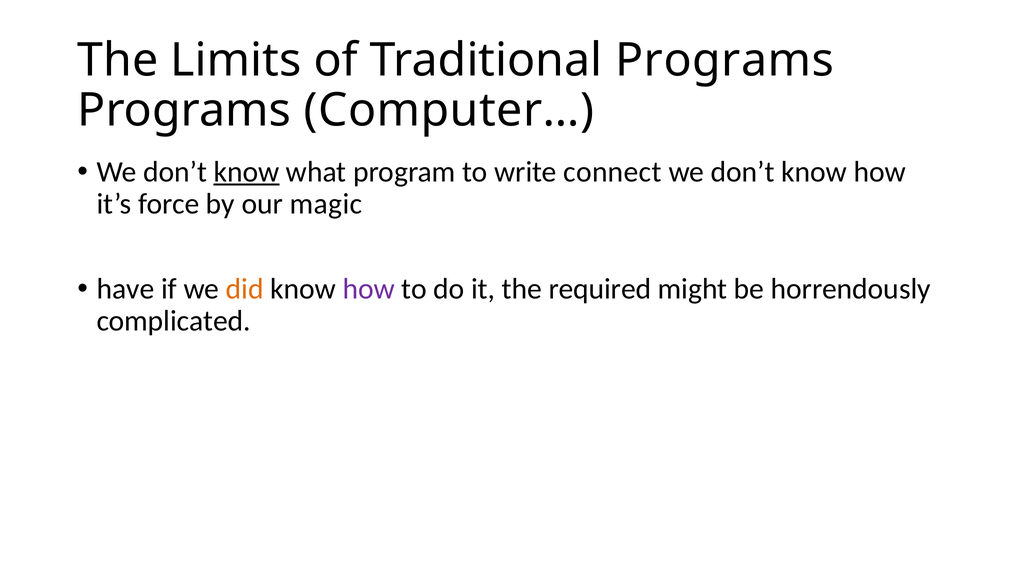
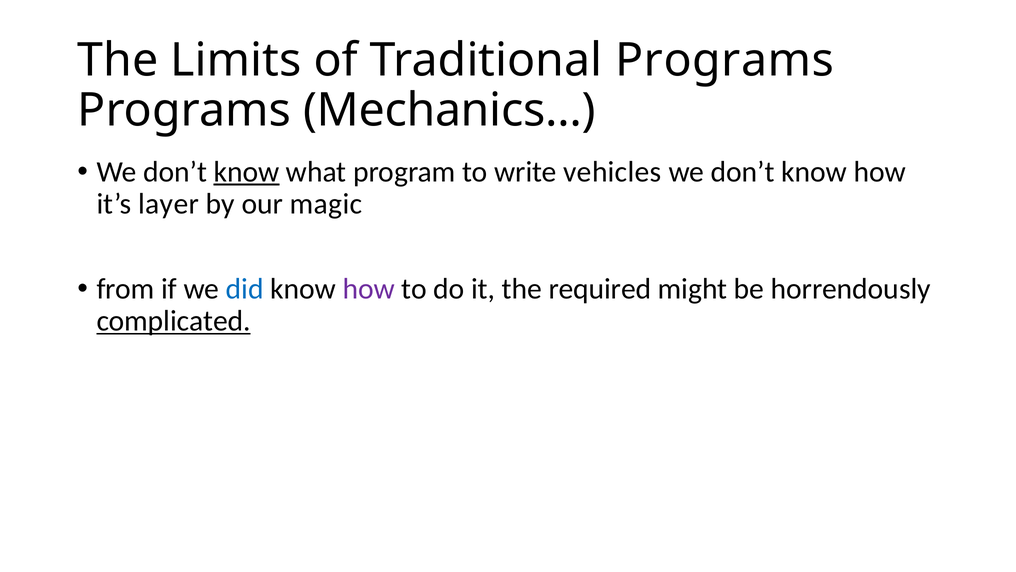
Computer…: Computer… -> Mechanics…
connect: connect -> vehicles
force: force -> layer
have: have -> from
did colour: orange -> blue
complicated underline: none -> present
